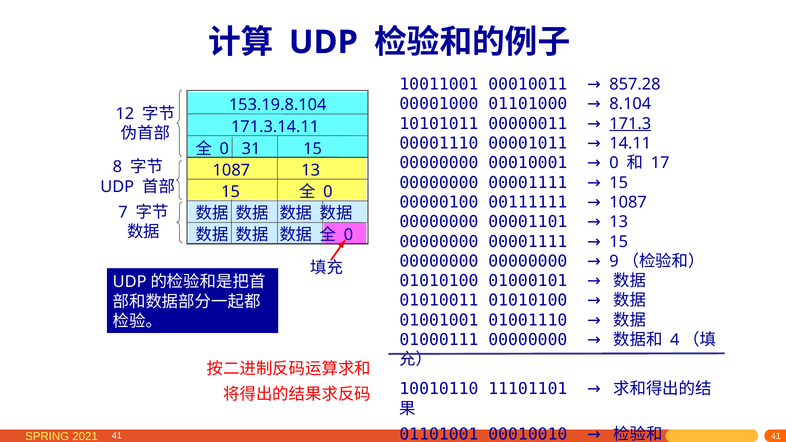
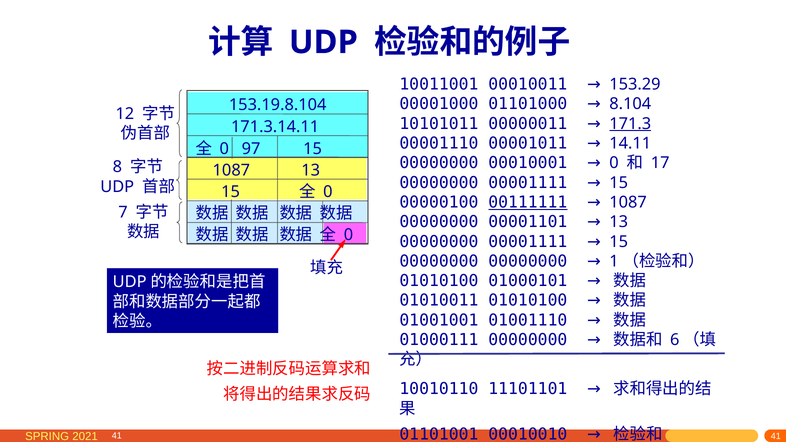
857.28: 857.28 -> 153.29
31: 31 -> 97
00111111 underline: none -> present
9: 9 -> 1
4: 4 -> 6
